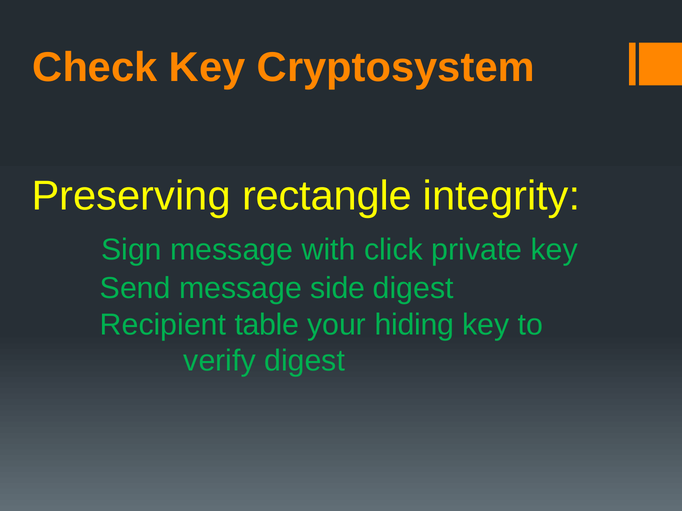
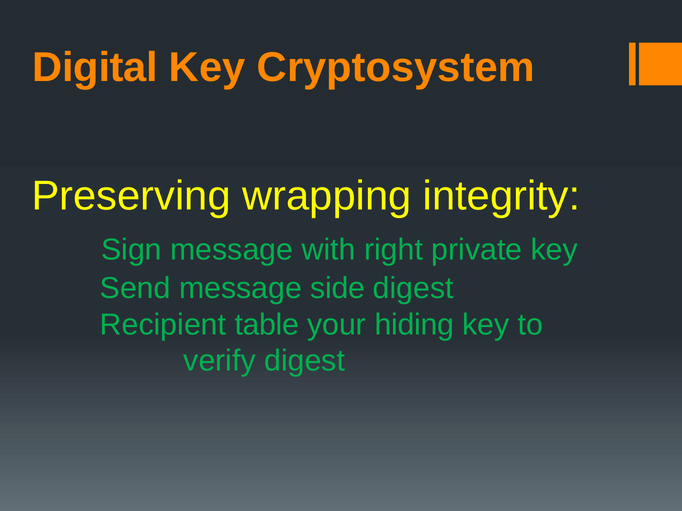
Check: Check -> Digital
rectangle: rectangle -> wrapping
click: click -> right
